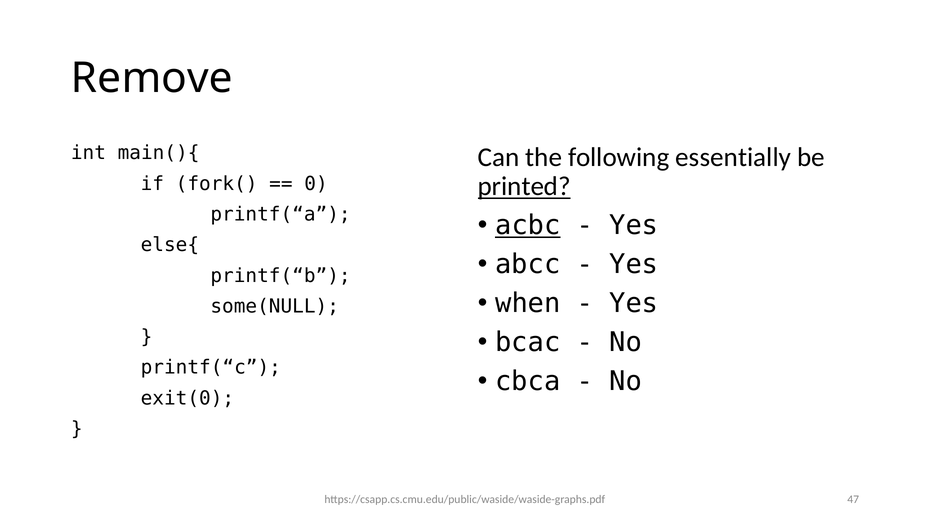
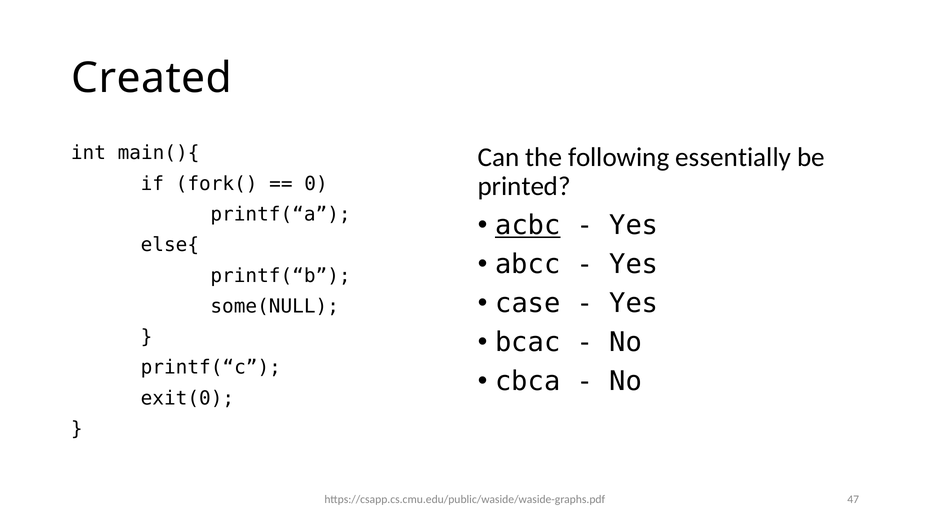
Remove: Remove -> Created
printed underline: present -> none
when: when -> case
